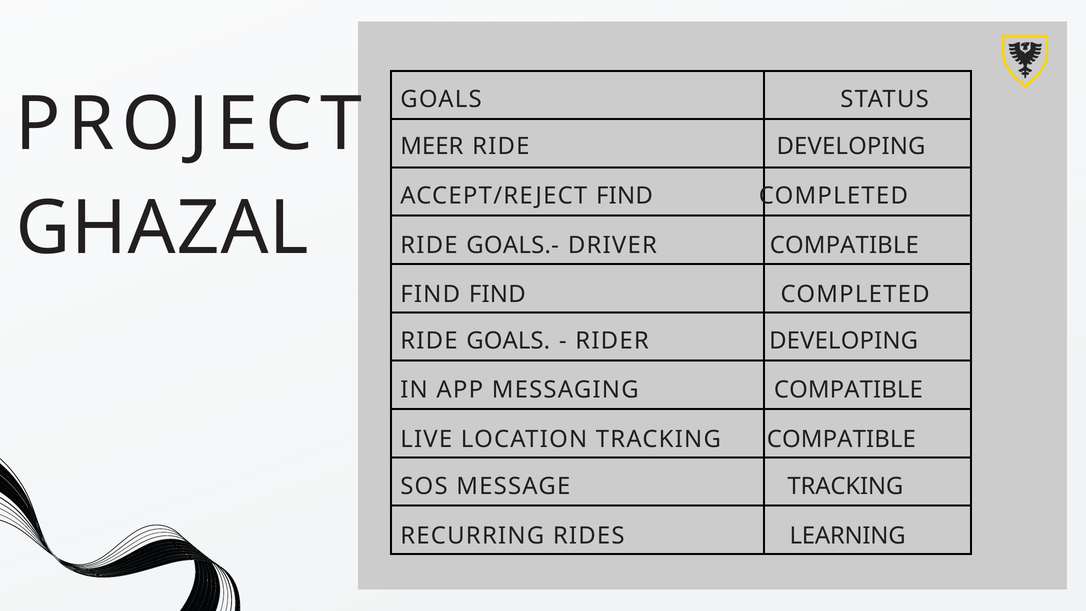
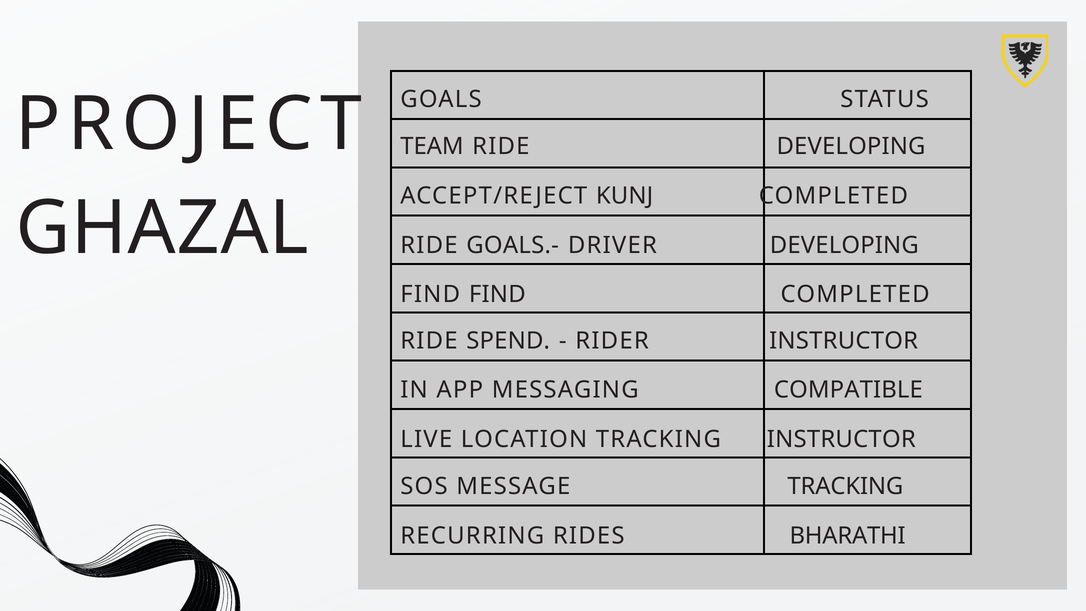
MEER: MEER -> TEAM
ACCEPT/REJECT FIND: FIND -> KUNJ
DRIVER COMPATIBLE: COMPATIBLE -> DEVELOPING
RIDE GOALS: GOALS -> SPEND
RIDER DEVELOPING: DEVELOPING -> INSTRUCTOR
TRACKING COMPATIBLE: COMPATIBLE -> INSTRUCTOR
LEARNING: LEARNING -> BHARATHI
